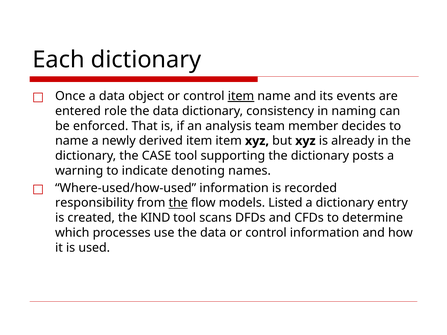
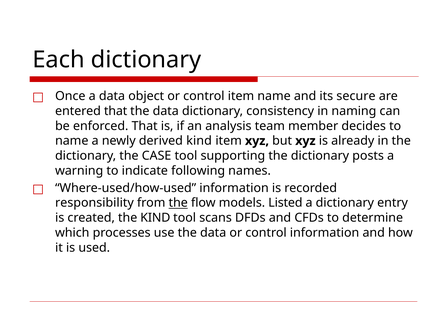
item at (241, 96) underline: present -> none
events: events -> secure
entered role: role -> that
derived item: item -> kind
denoting: denoting -> following
